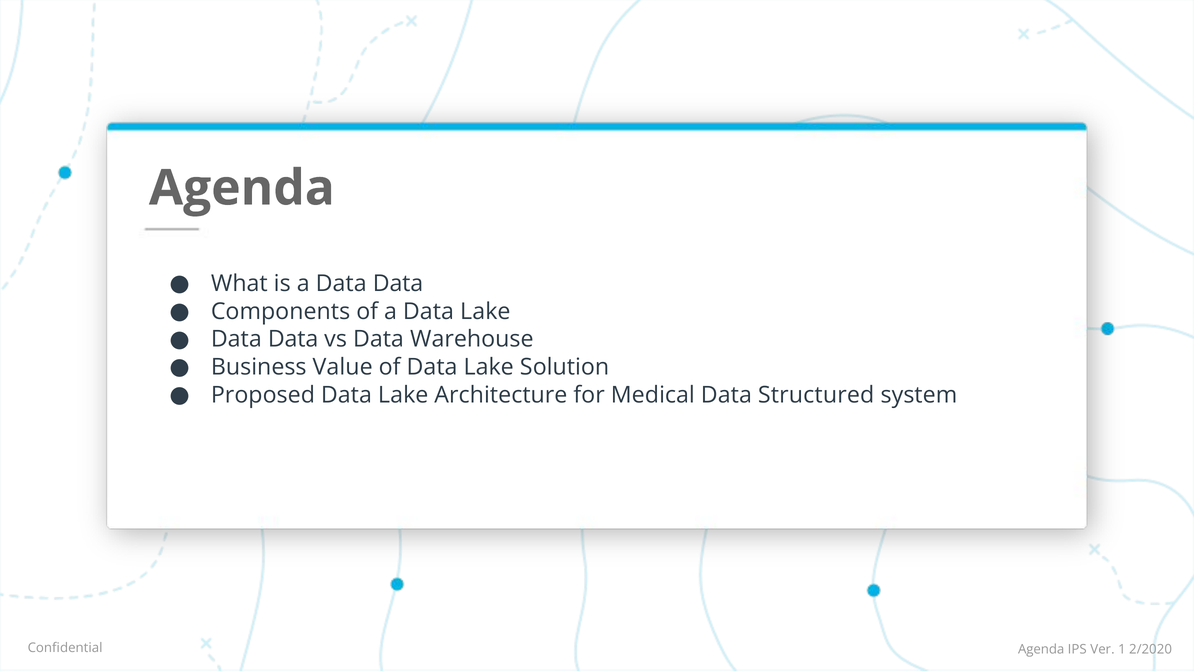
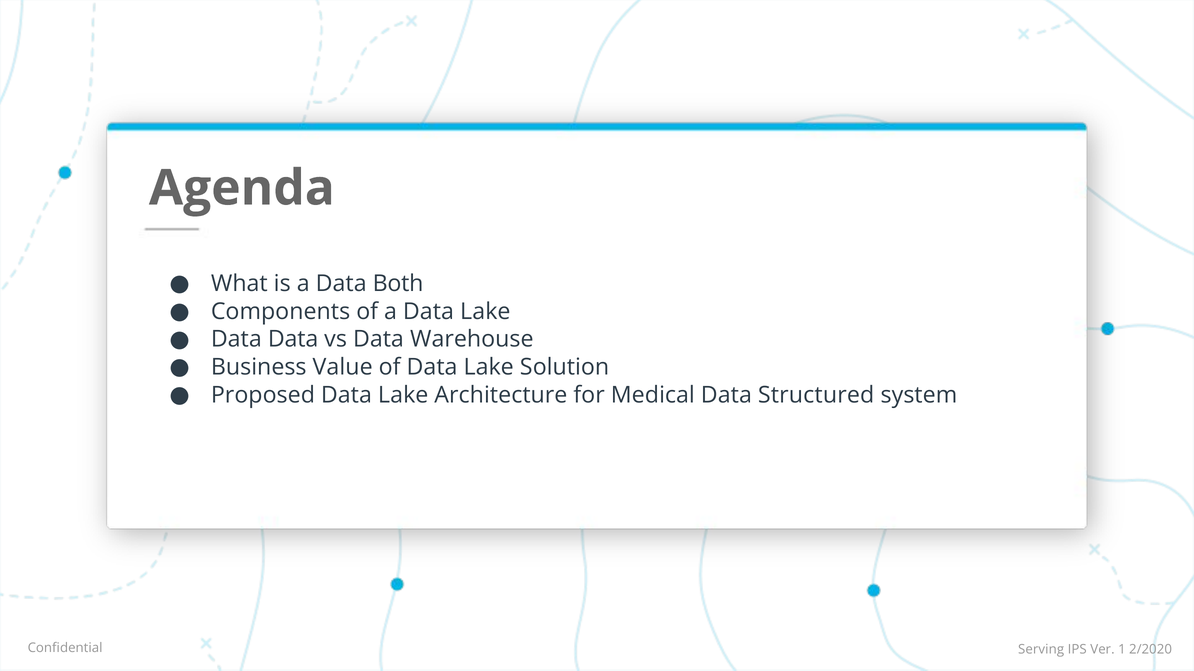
a Data Data: Data -> Both
Agenda at (1041, 650): Agenda -> Serving
